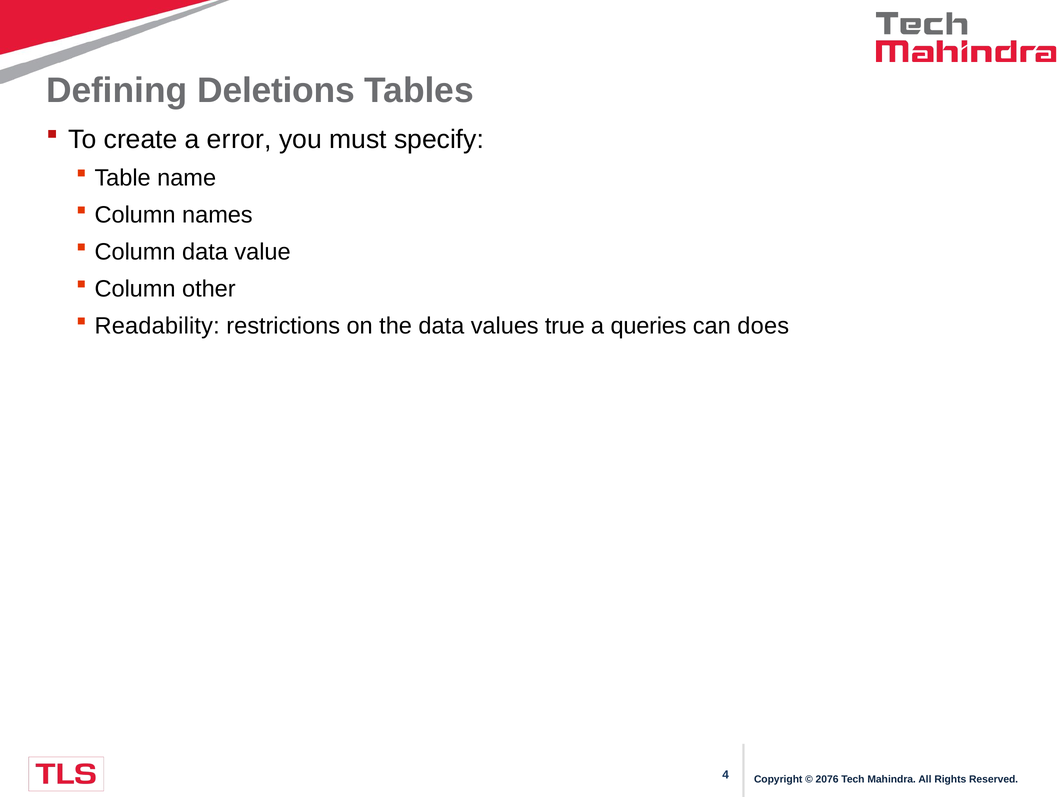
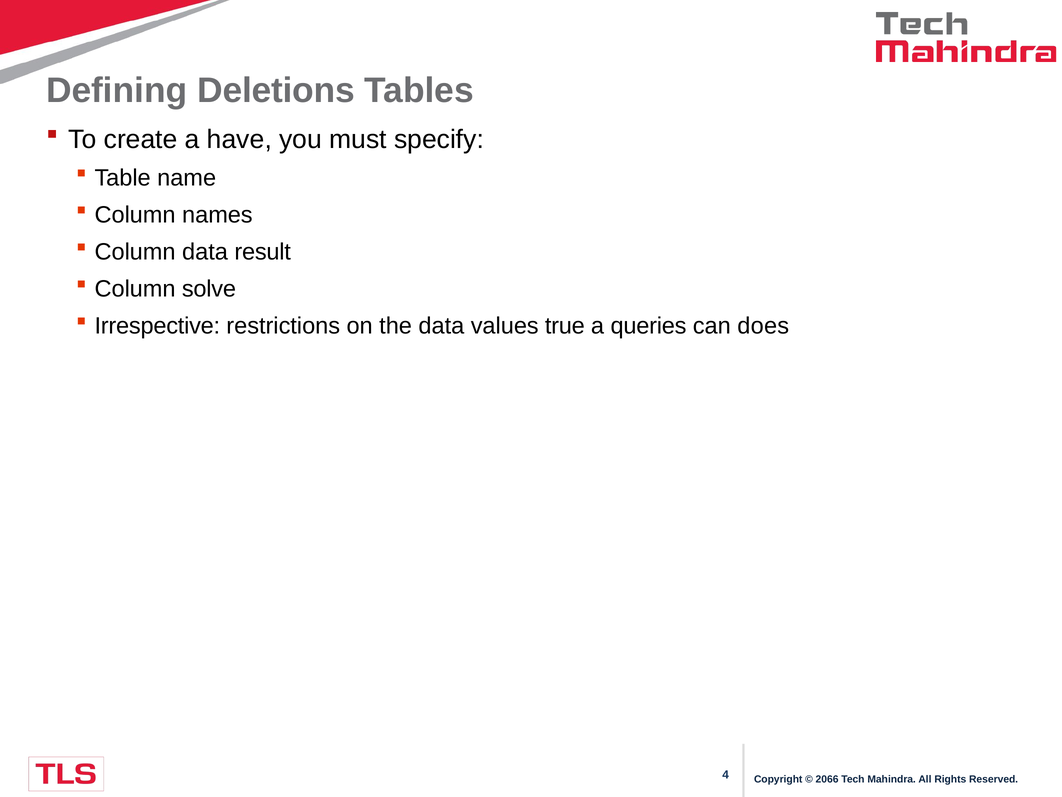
error: error -> have
value: value -> result
other: other -> solve
Readability: Readability -> Irrespective
2076: 2076 -> 2066
